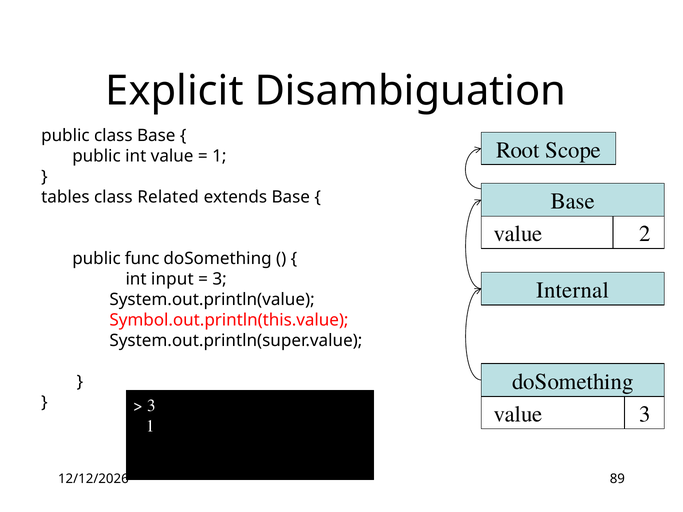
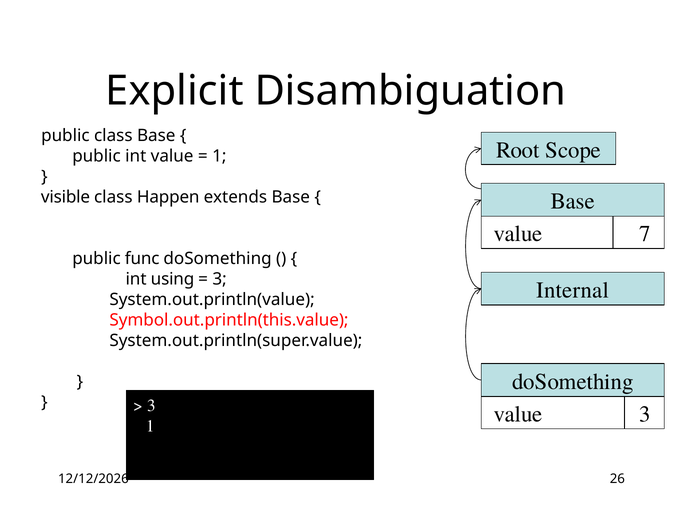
tables: tables -> visible
Related: Related -> Happen
2: 2 -> 7
input: input -> using
89: 89 -> 26
